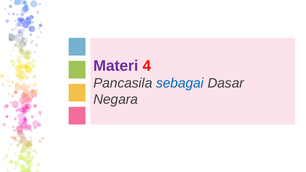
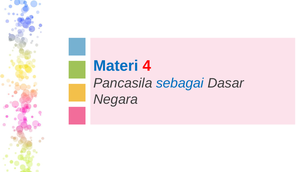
Materi colour: purple -> blue
